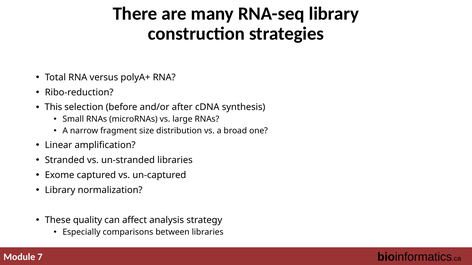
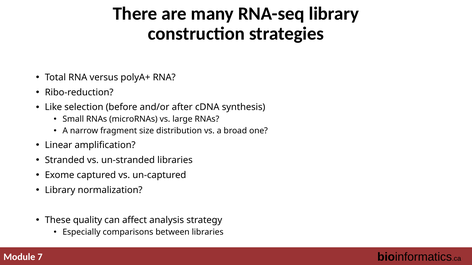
This: This -> Like
